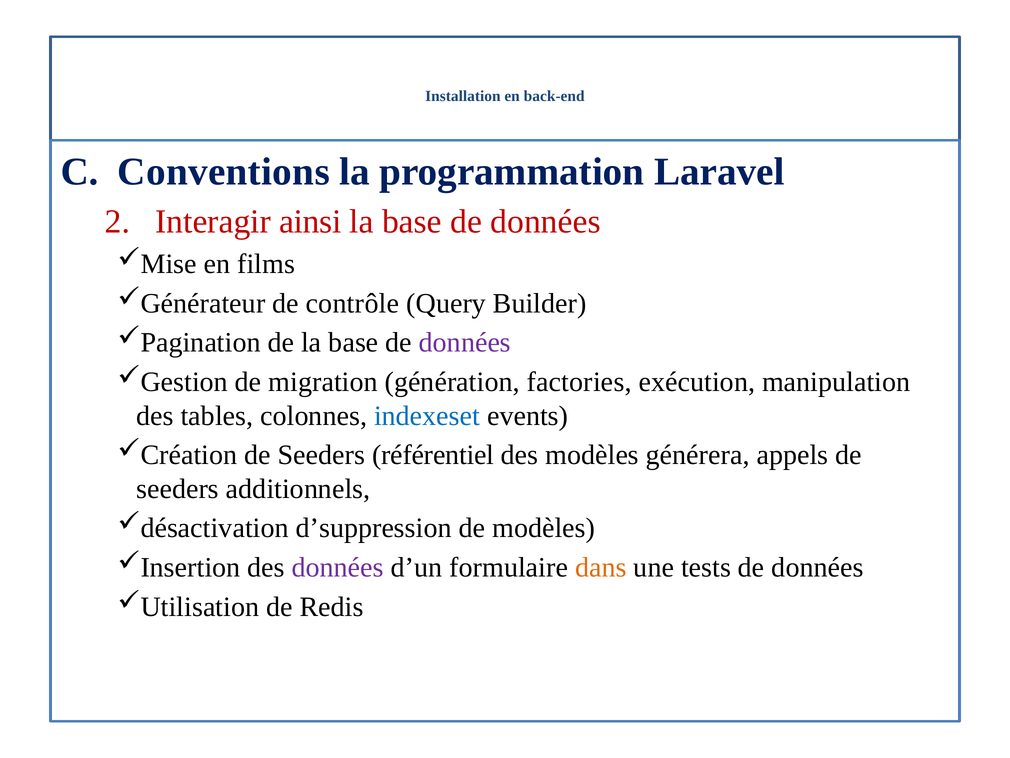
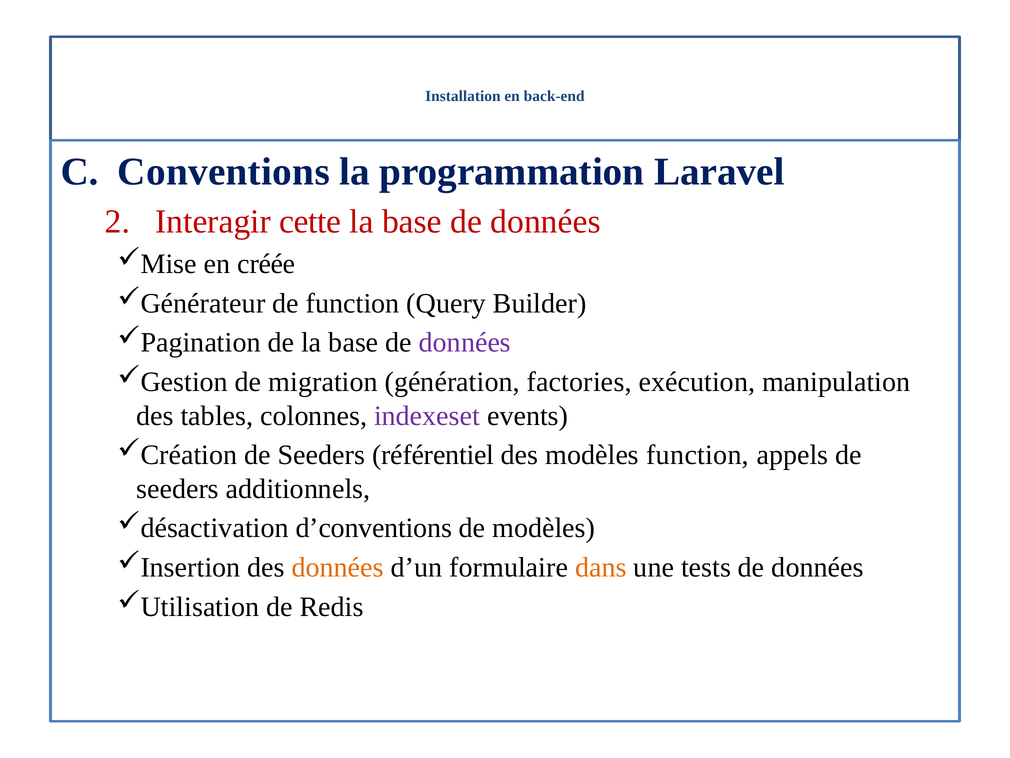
ainsi: ainsi -> cette
films: films -> créée
de contrôle: contrôle -> function
indexeset colour: blue -> purple
modèles générera: générera -> function
d’suppression: d’suppression -> d’conventions
données at (338, 567) colour: purple -> orange
